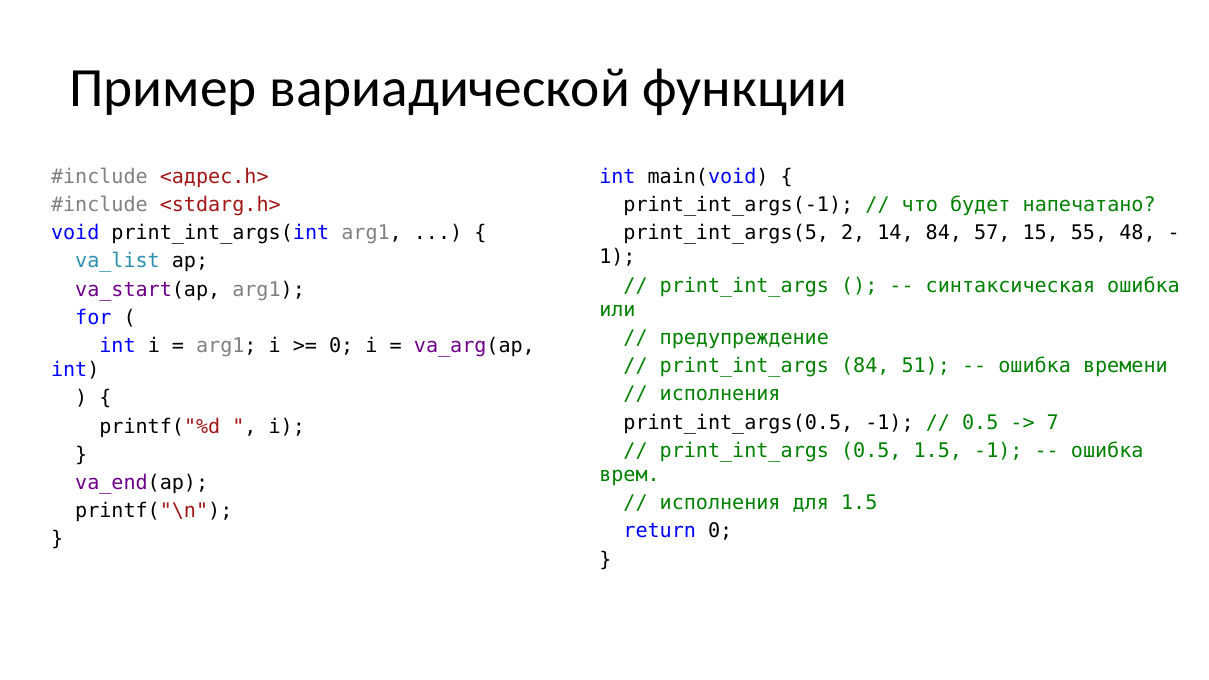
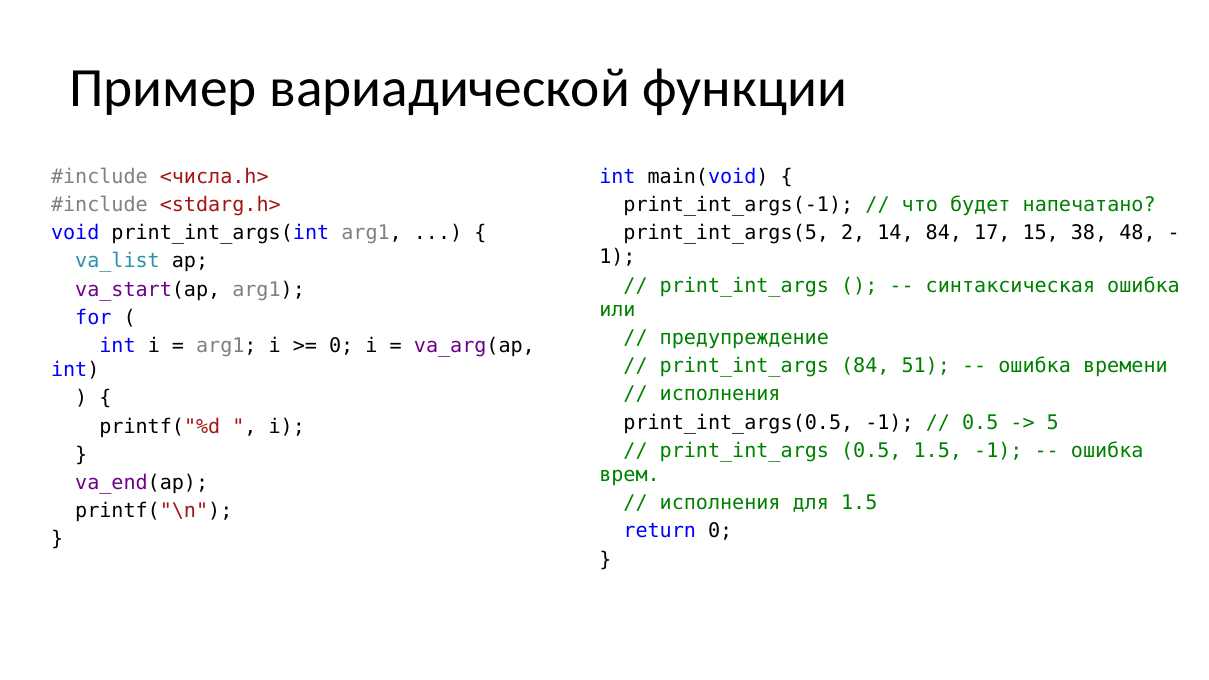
<адрес.h>: <адрес.h> -> <числа.h>
57: 57 -> 17
55: 55 -> 38
7: 7 -> 5
